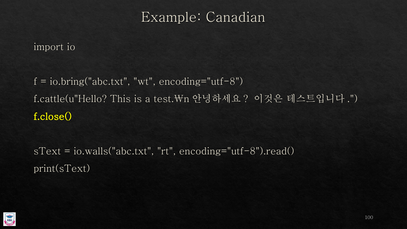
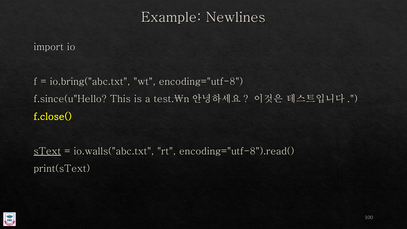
Canadian: Canadian -> Newlines
f.cattle(u"Hello: f.cattle(u"Hello -> f.since(u"Hello
sText underline: none -> present
